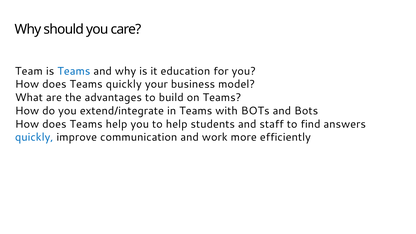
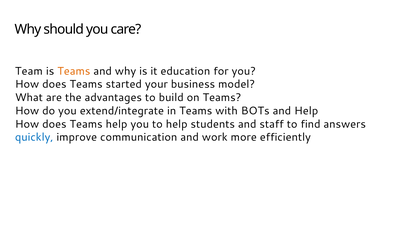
Teams at (74, 71) colour: blue -> orange
Teams quickly: quickly -> started
and Bots: Bots -> Help
